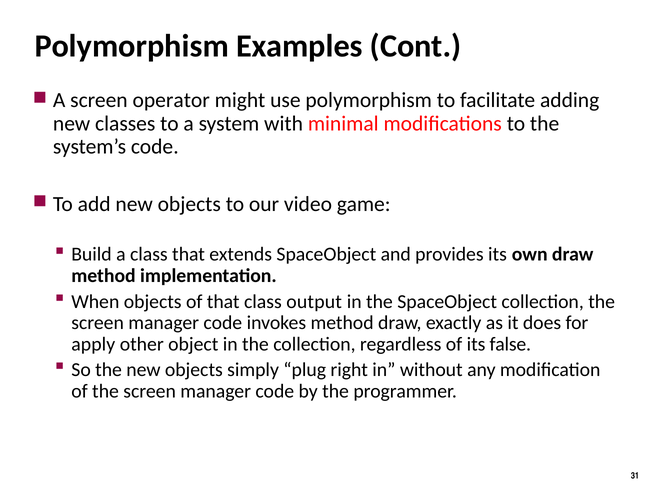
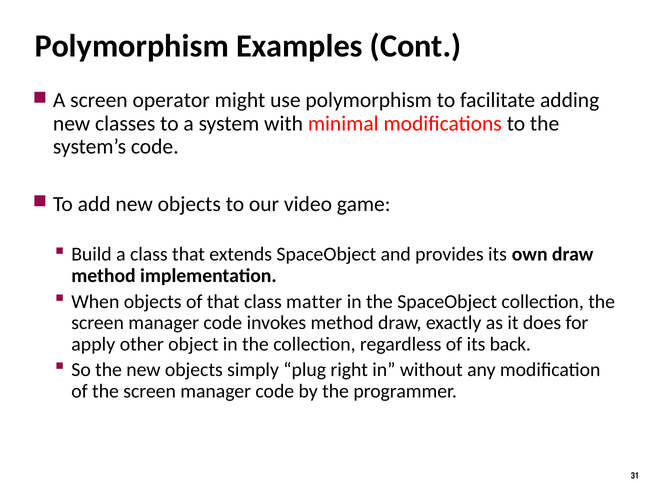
output: output -> matter
false: false -> back
